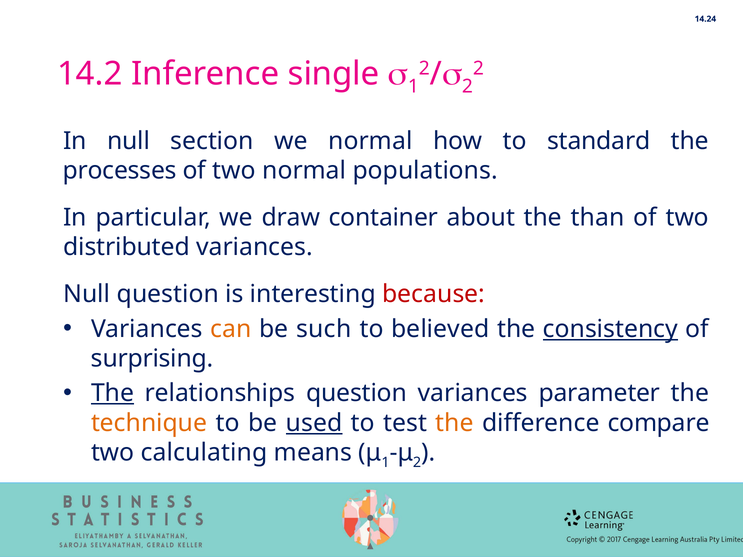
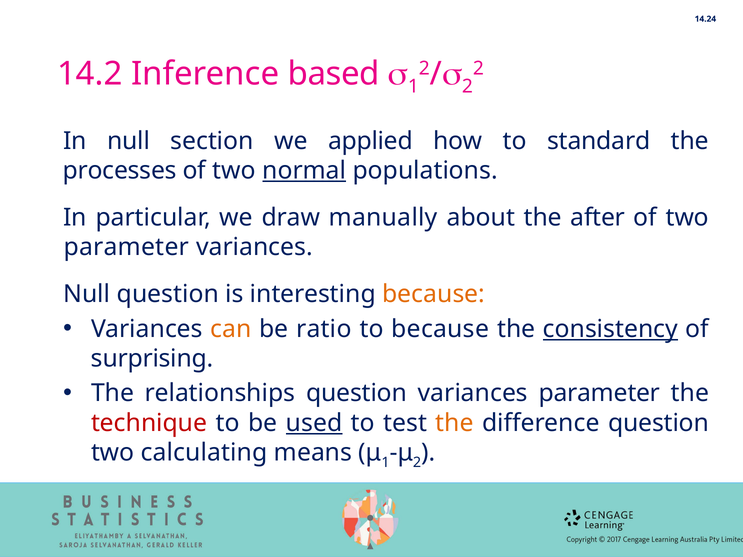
single: single -> based
we normal: normal -> applied
normal at (304, 171) underline: none -> present
container: container -> manually
than: than -> after
distributed at (127, 247): distributed -> parameter
because at (434, 294) colour: red -> orange
such: such -> ratio
to believed: believed -> because
The at (113, 393) underline: present -> none
technique colour: orange -> red
difference compare: compare -> question
